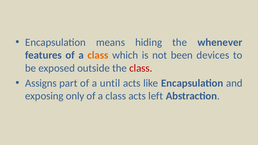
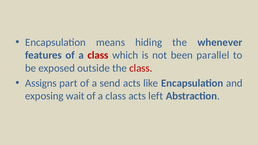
class at (98, 55) colour: orange -> red
devices: devices -> parallel
until: until -> send
only: only -> wait
